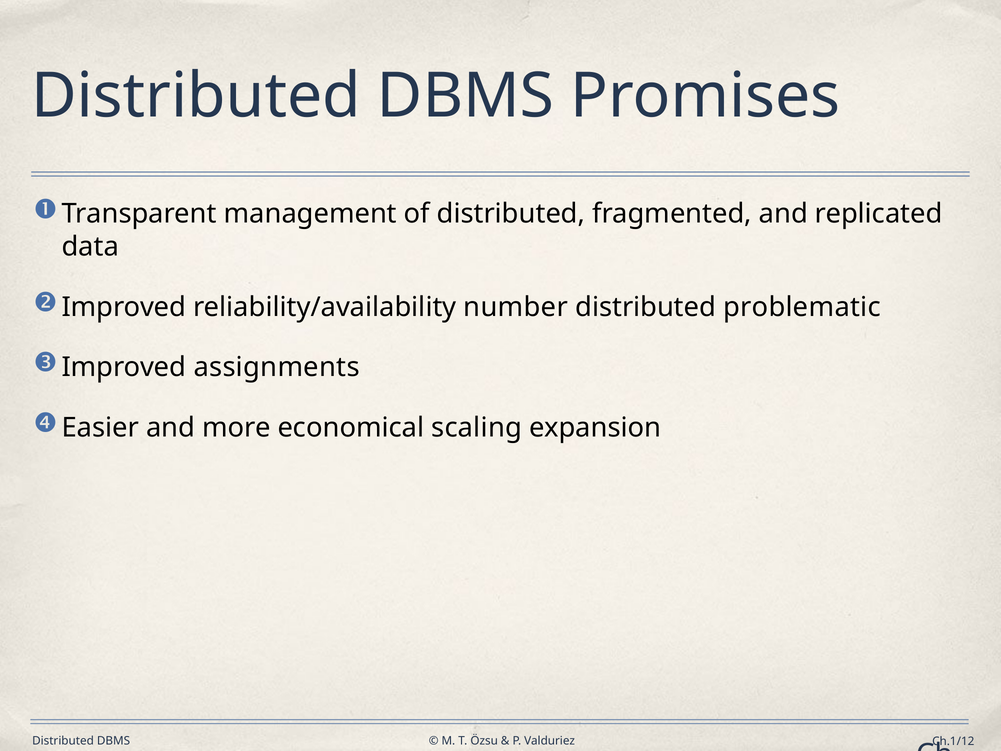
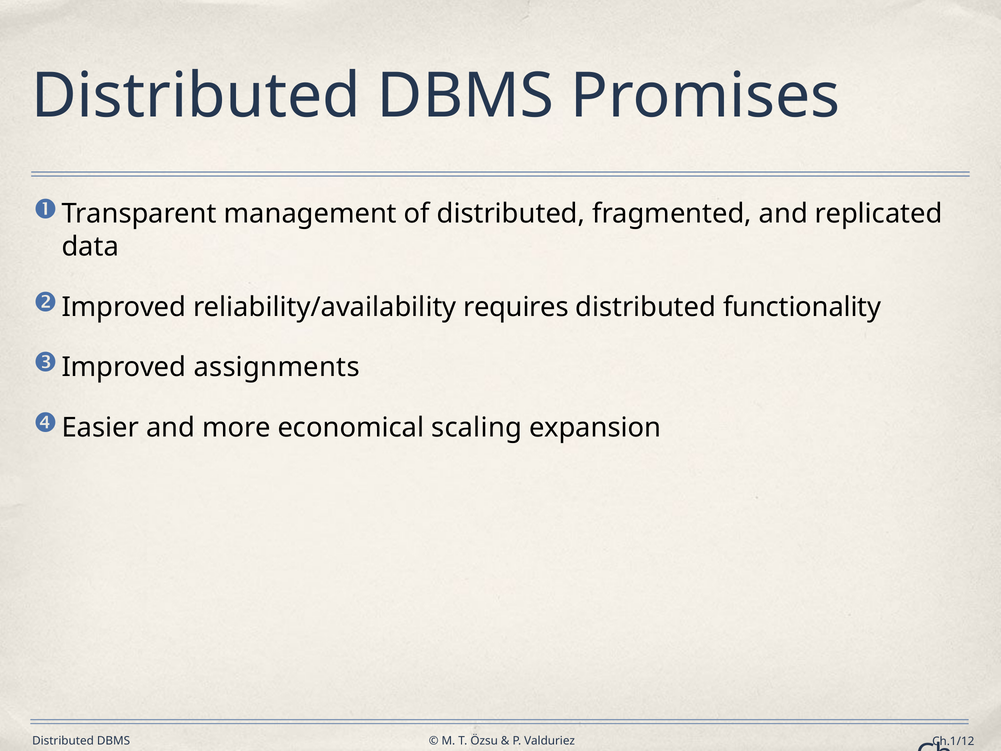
number: number -> requires
problematic: problematic -> functionality
